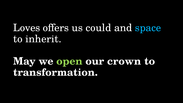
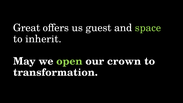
Loves: Loves -> Great
could: could -> guest
space colour: light blue -> light green
